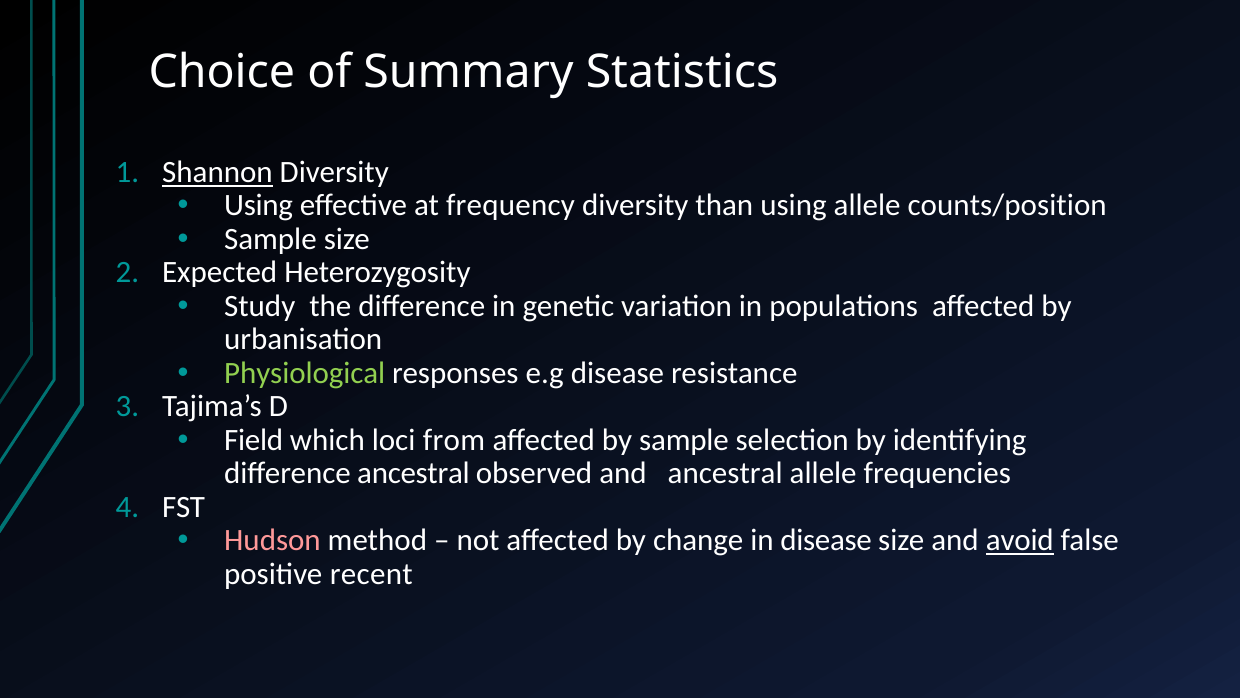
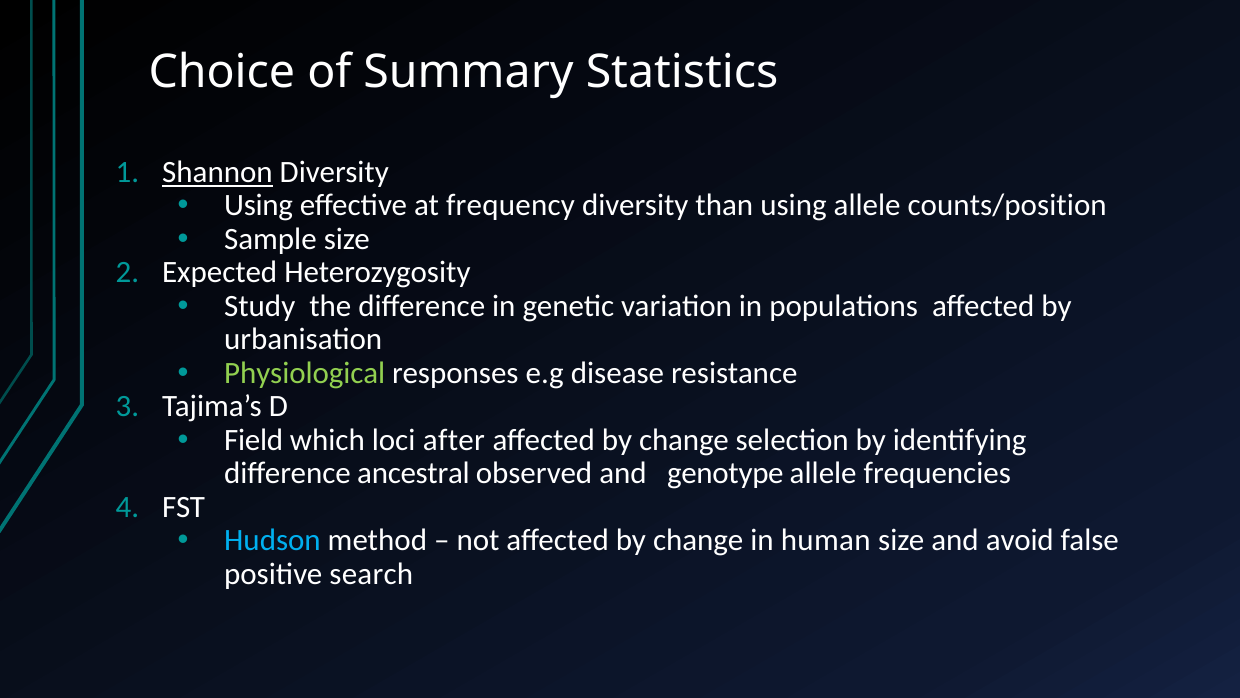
from: from -> after
sample at (684, 440): sample -> change
and ancestral: ancestral -> genotype
Hudson colour: pink -> light blue
in disease: disease -> human
avoid underline: present -> none
recent: recent -> search
